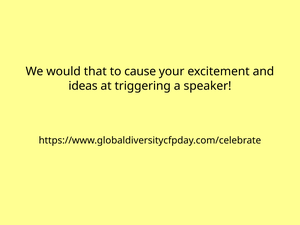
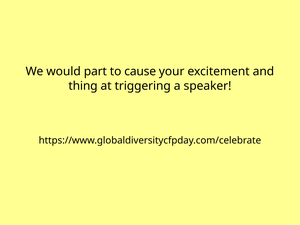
that: that -> part
ideas: ideas -> thing
